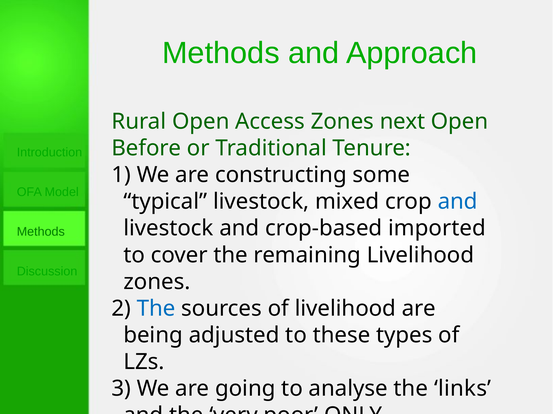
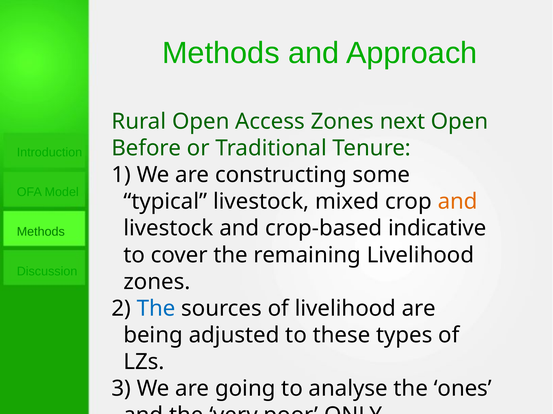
and at (458, 202) colour: blue -> orange
imported: imported -> indicative
links: links -> ones
